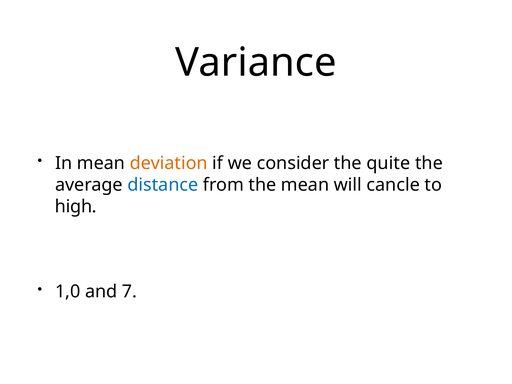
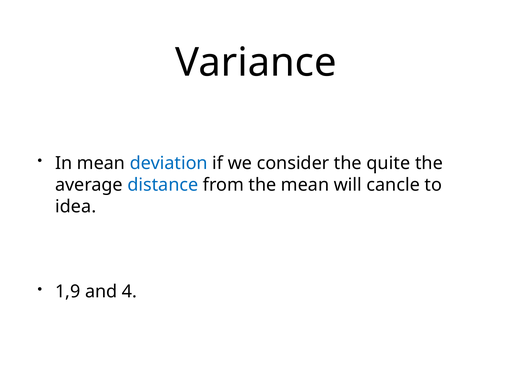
deviation colour: orange -> blue
high: high -> idea
1,0: 1,0 -> 1,9
7: 7 -> 4
